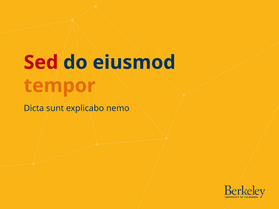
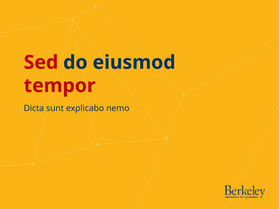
tempor colour: orange -> red
